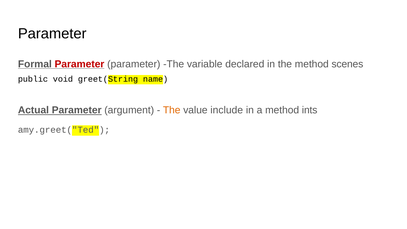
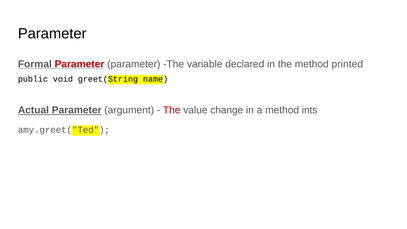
scenes: scenes -> printed
The at (172, 110) colour: orange -> red
include: include -> change
